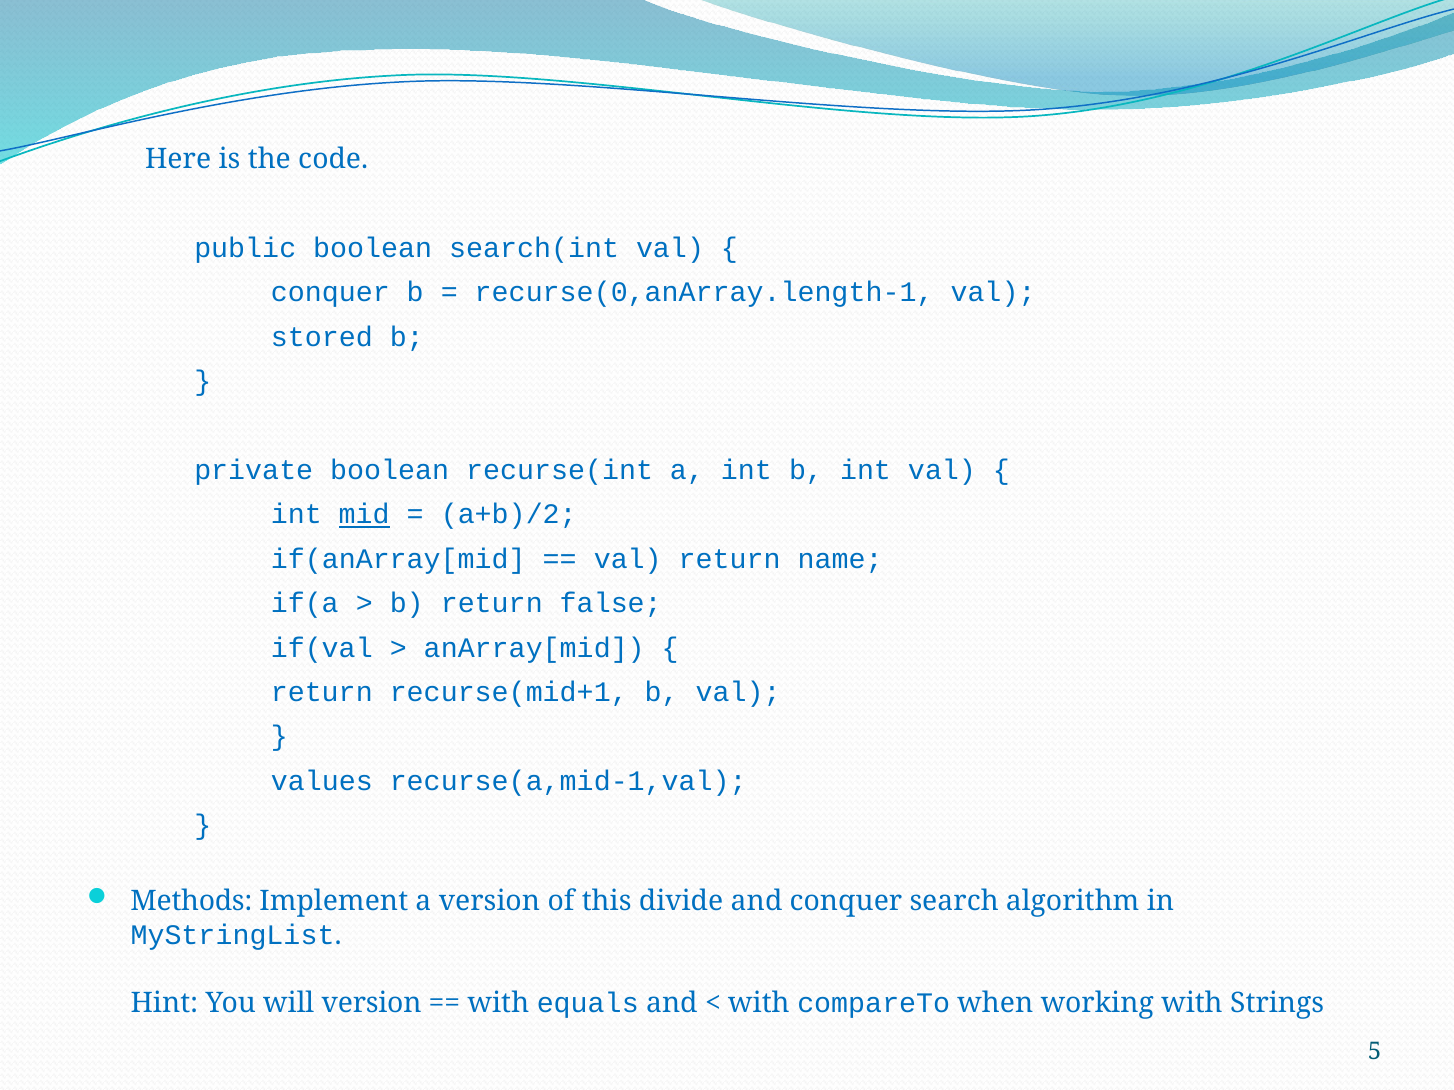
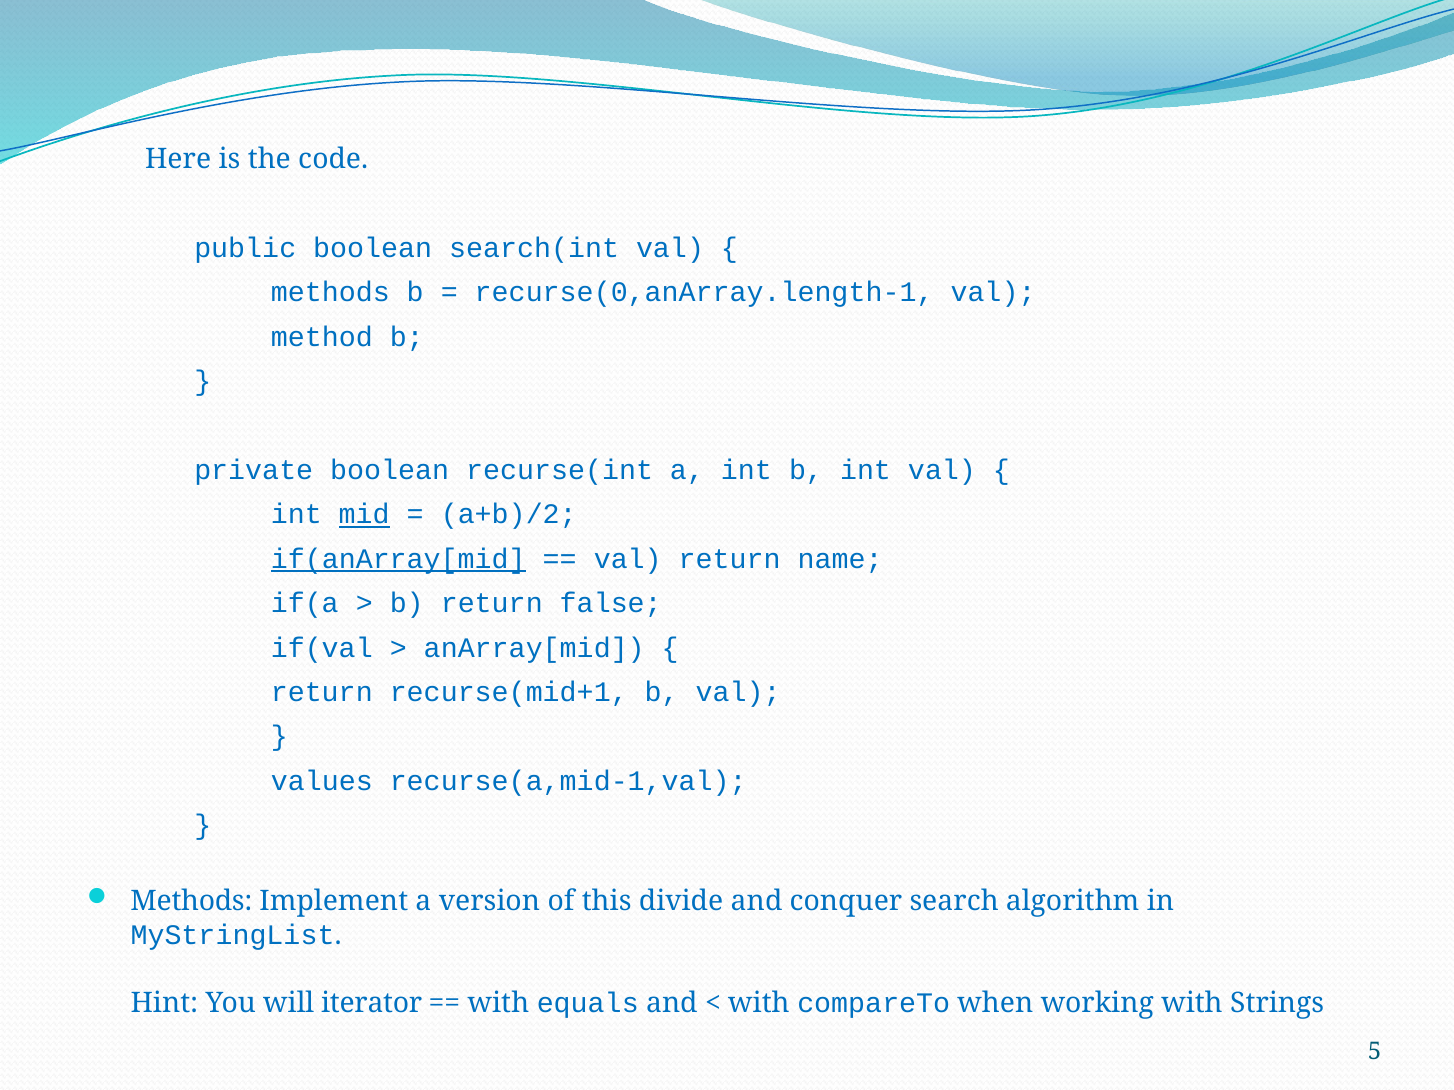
conquer at (330, 293): conquer -> methods
stored: stored -> method
if(anArray[mid underline: none -> present
will version: version -> iterator
